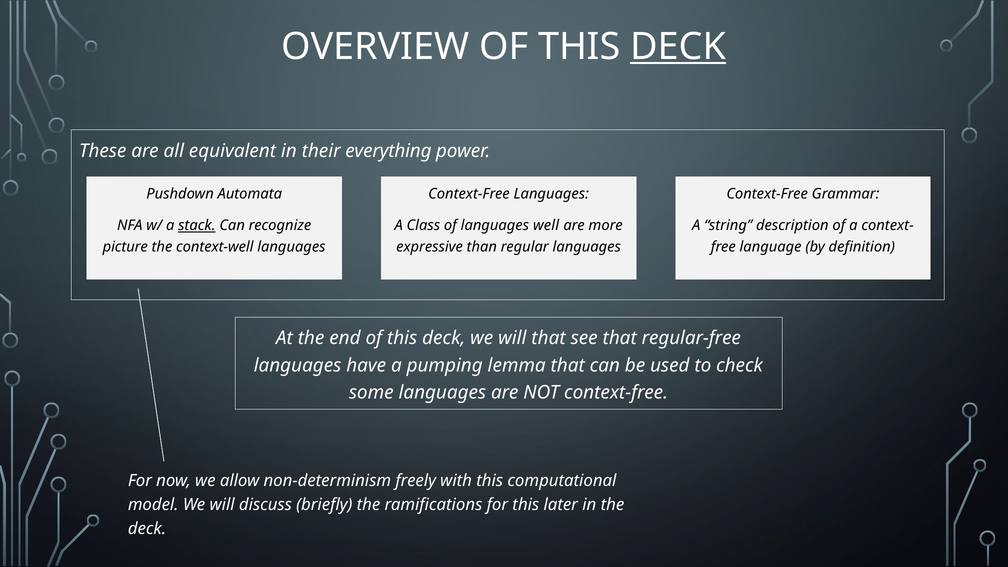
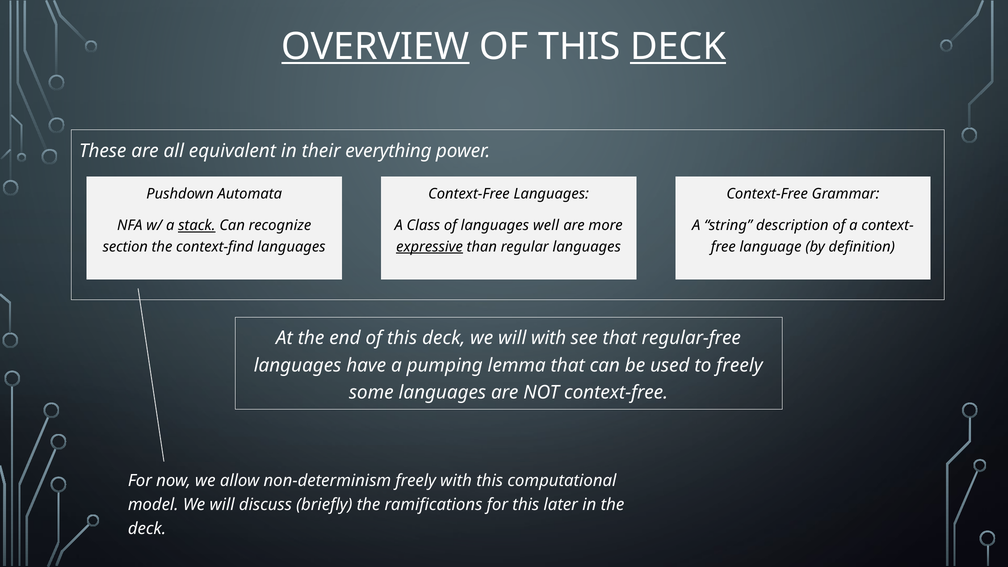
OVERVIEW underline: none -> present
picture: picture -> section
context-well: context-well -> context-find
expressive underline: none -> present
will that: that -> with
to check: check -> freely
